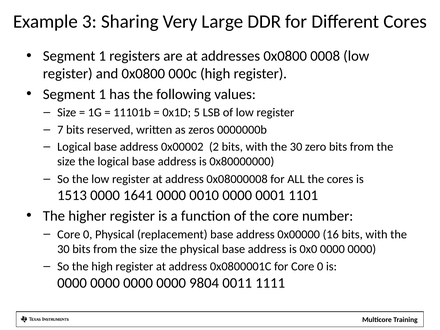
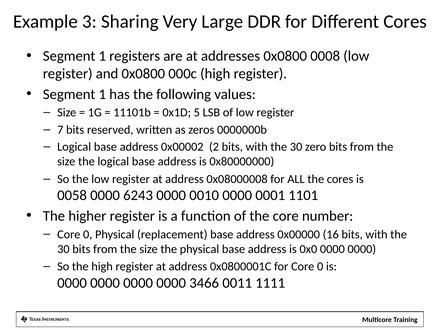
1513: 1513 -> 0058
1641: 1641 -> 6243
9804: 9804 -> 3466
